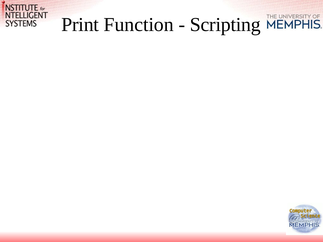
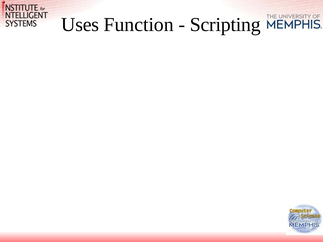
Print: Print -> Uses
